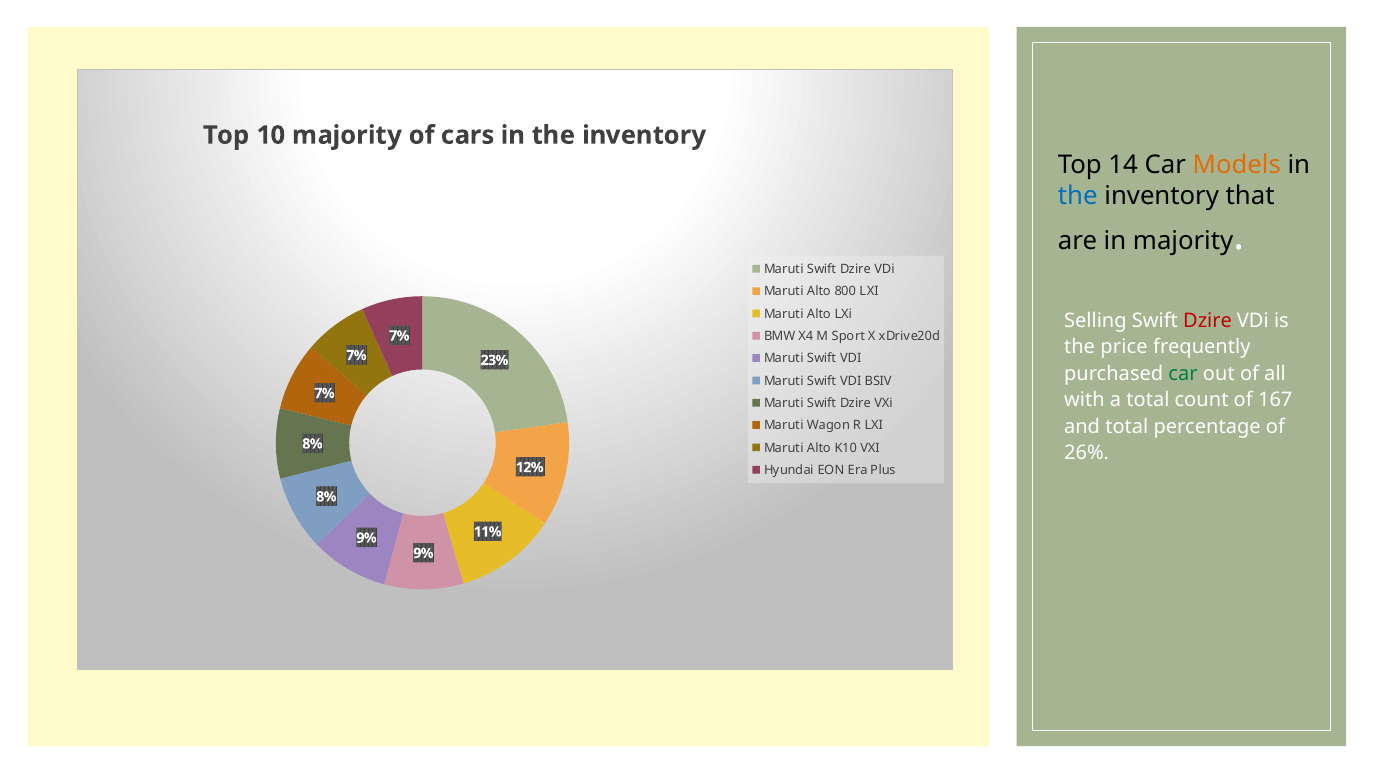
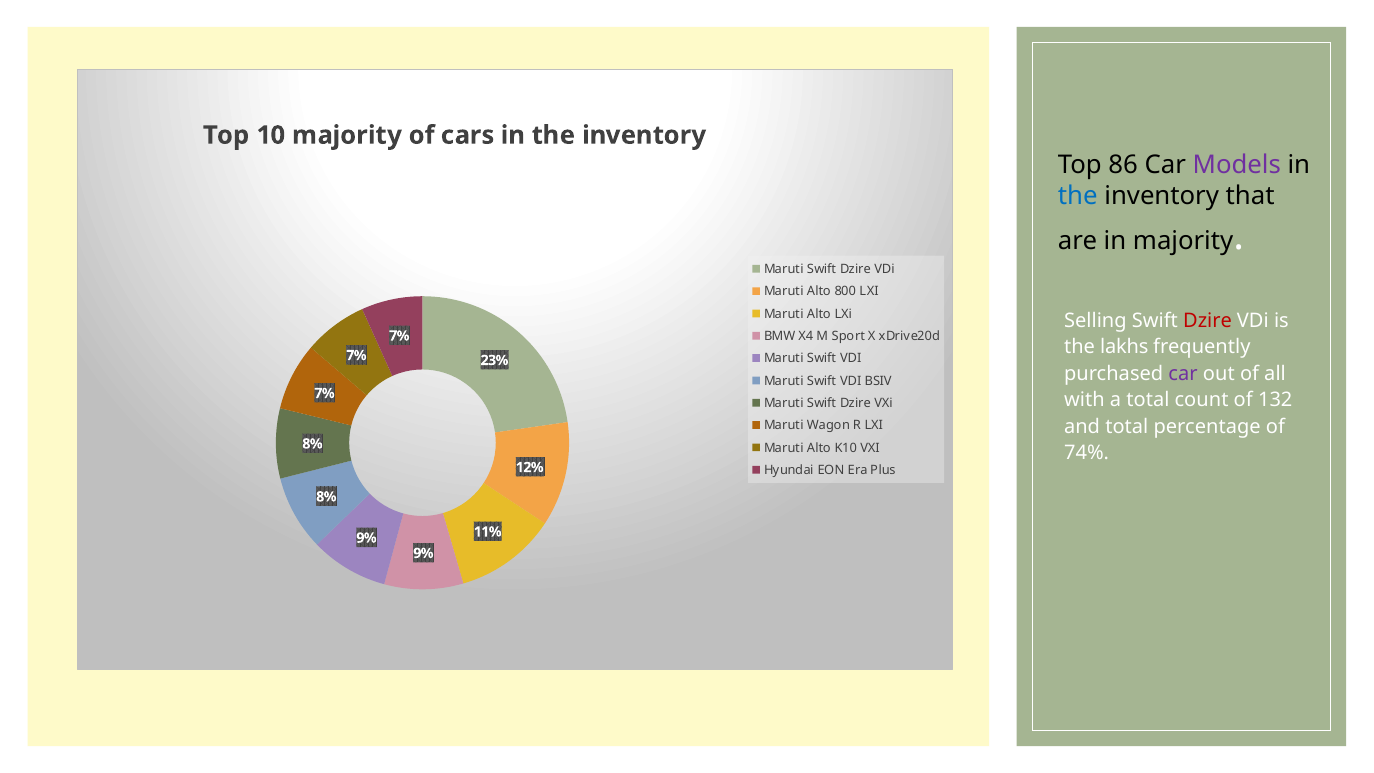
14: 14 -> 86
Models colour: orange -> purple
price: price -> lakhs
car at (1183, 373) colour: green -> purple
167: 167 -> 132
26%: 26% -> 74%
